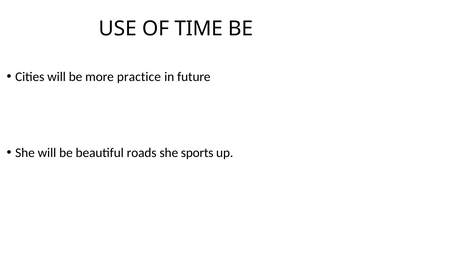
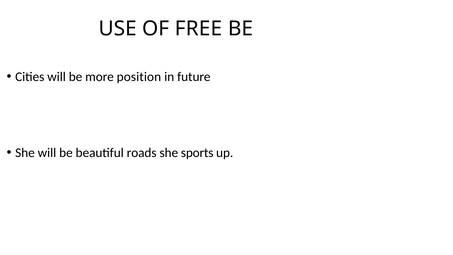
TIME: TIME -> FREE
practice: practice -> position
